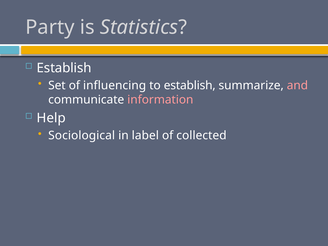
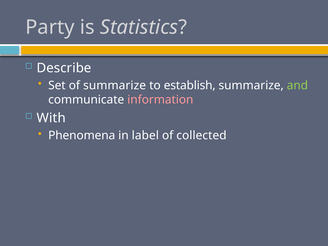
Establish at (64, 68): Establish -> Describe
of influencing: influencing -> summarize
and colour: pink -> light green
Help: Help -> With
Sociological: Sociological -> Phenomena
